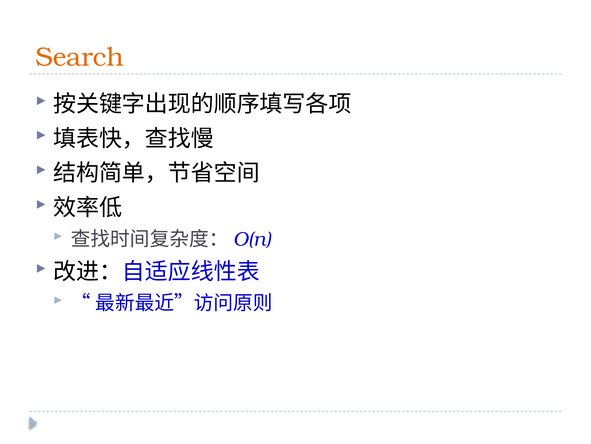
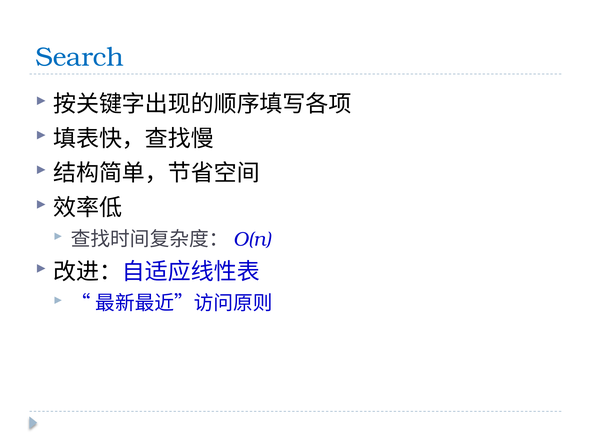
Search colour: orange -> blue
